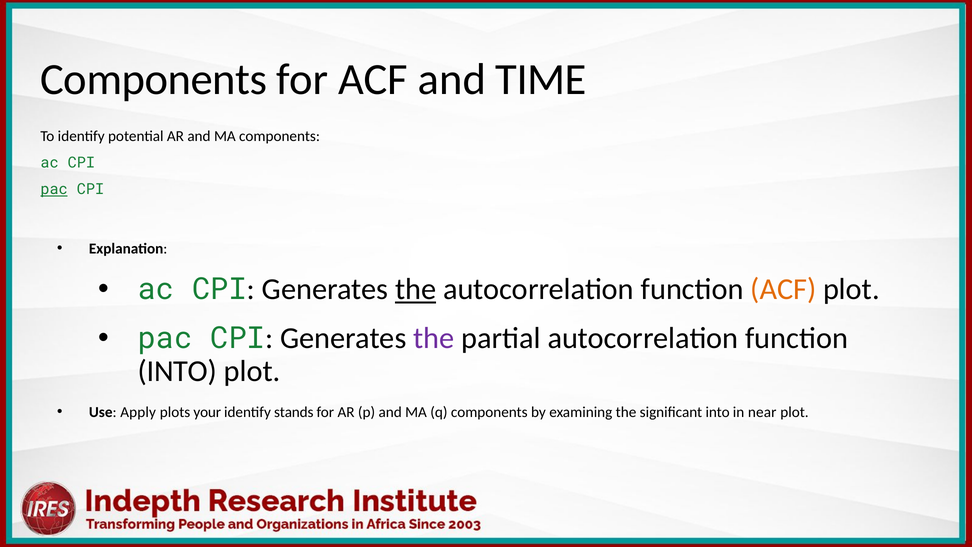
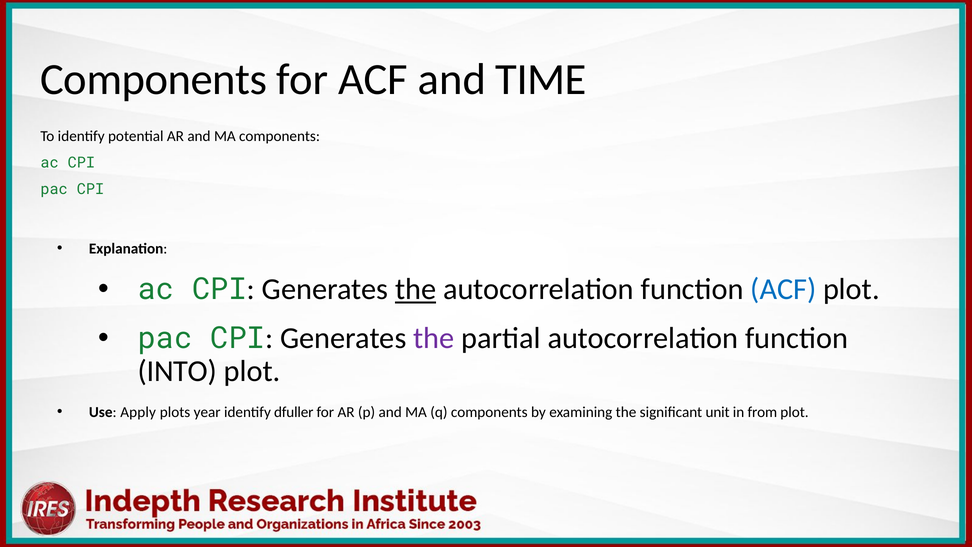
pac at (54, 189) underline: present -> none
ACF at (783, 289) colour: orange -> blue
your: your -> year
stands: stands -> dfuller
significant into: into -> unit
near: near -> from
